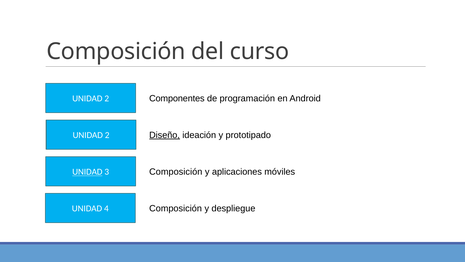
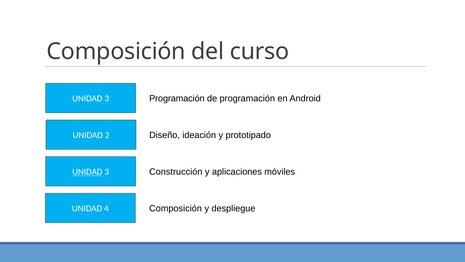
Componentes at (177, 98): Componentes -> Programación
2 at (107, 98): 2 -> 3
Diseño underline: present -> none
Composición at (176, 172): Composición -> Construcción
